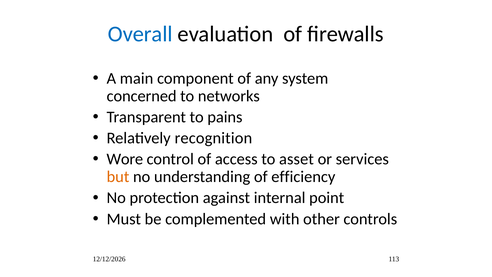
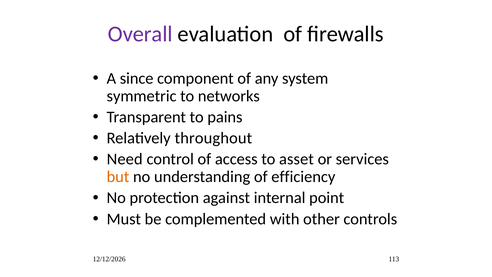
Overall colour: blue -> purple
main: main -> since
concerned: concerned -> symmetric
recognition: recognition -> throughout
Wore: Wore -> Need
